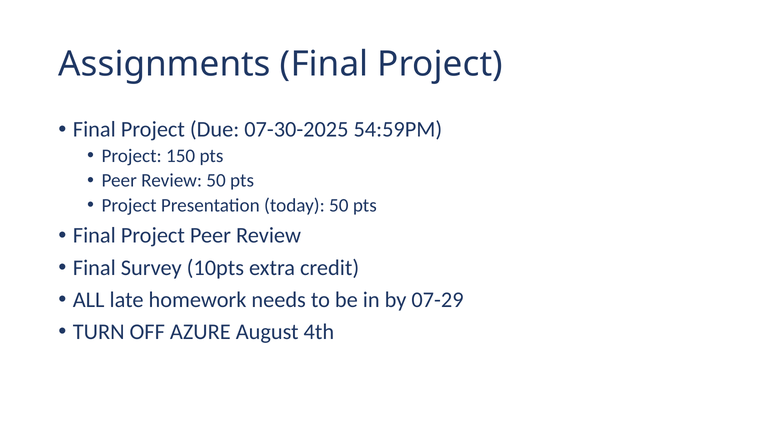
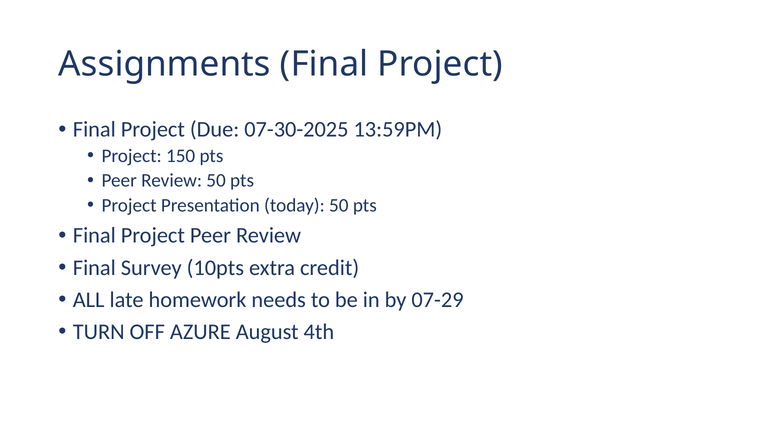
54:59PM: 54:59PM -> 13:59PM
